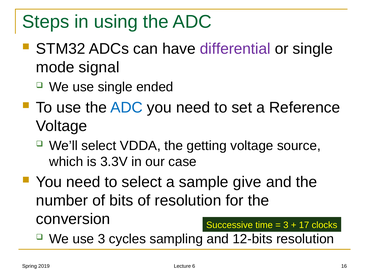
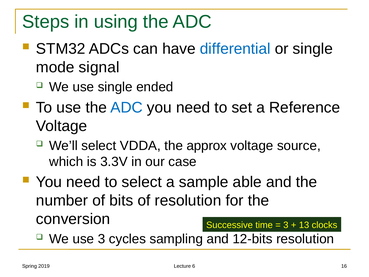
differential colour: purple -> blue
getting: getting -> approx
give: give -> able
17: 17 -> 13
